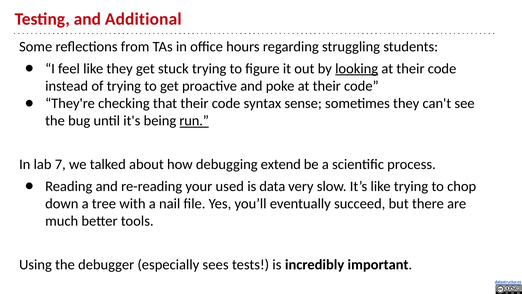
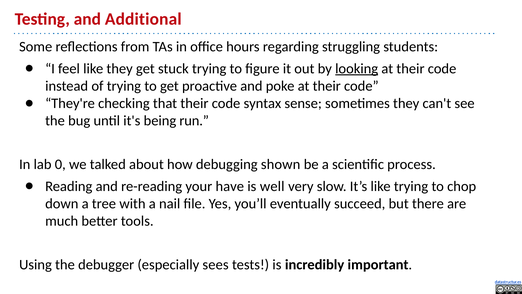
run underline: present -> none
7: 7 -> 0
extend: extend -> shown
used: used -> have
data: data -> well
